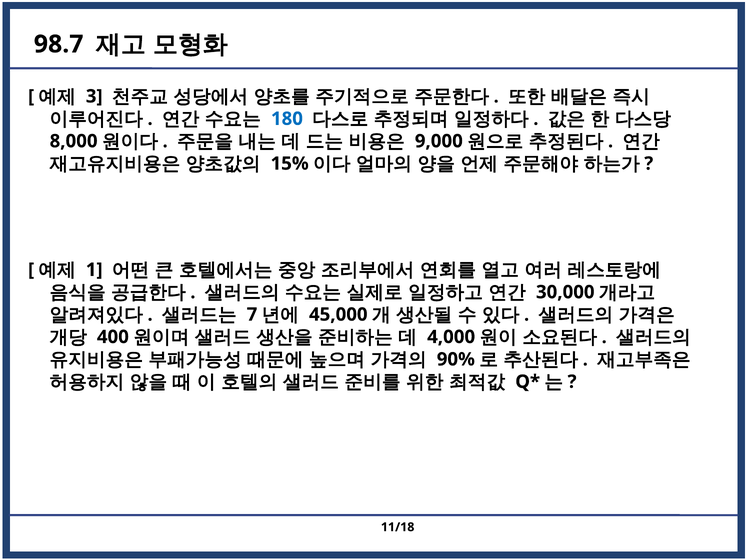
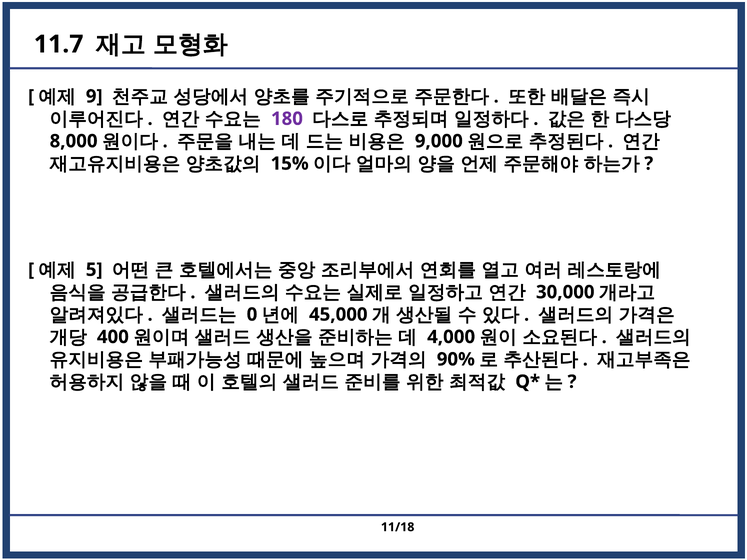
98.7: 98.7 -> 11.7
3: 3 -> 9
180 colour: blue -> purple
1: 1 -> 5
7: 7 -> 0
